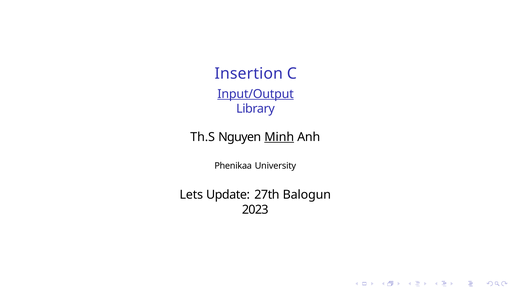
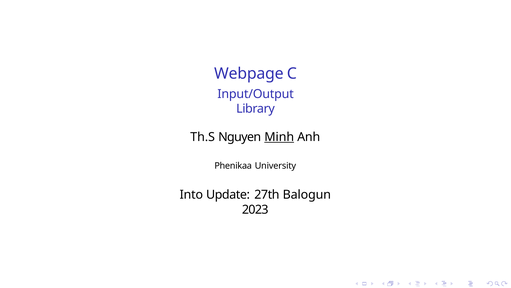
Insertion: Insertion -> Webpage
Input/Output underline: present -> none
Lets: Lets -> Into
